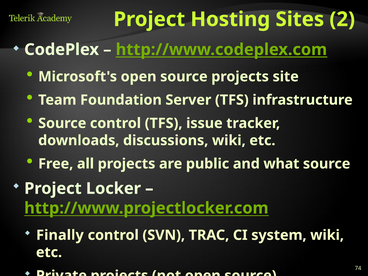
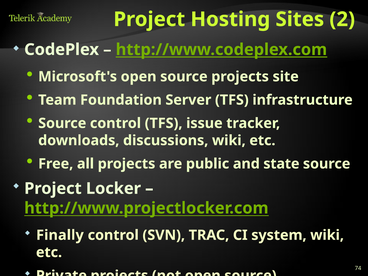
what: what -> state
